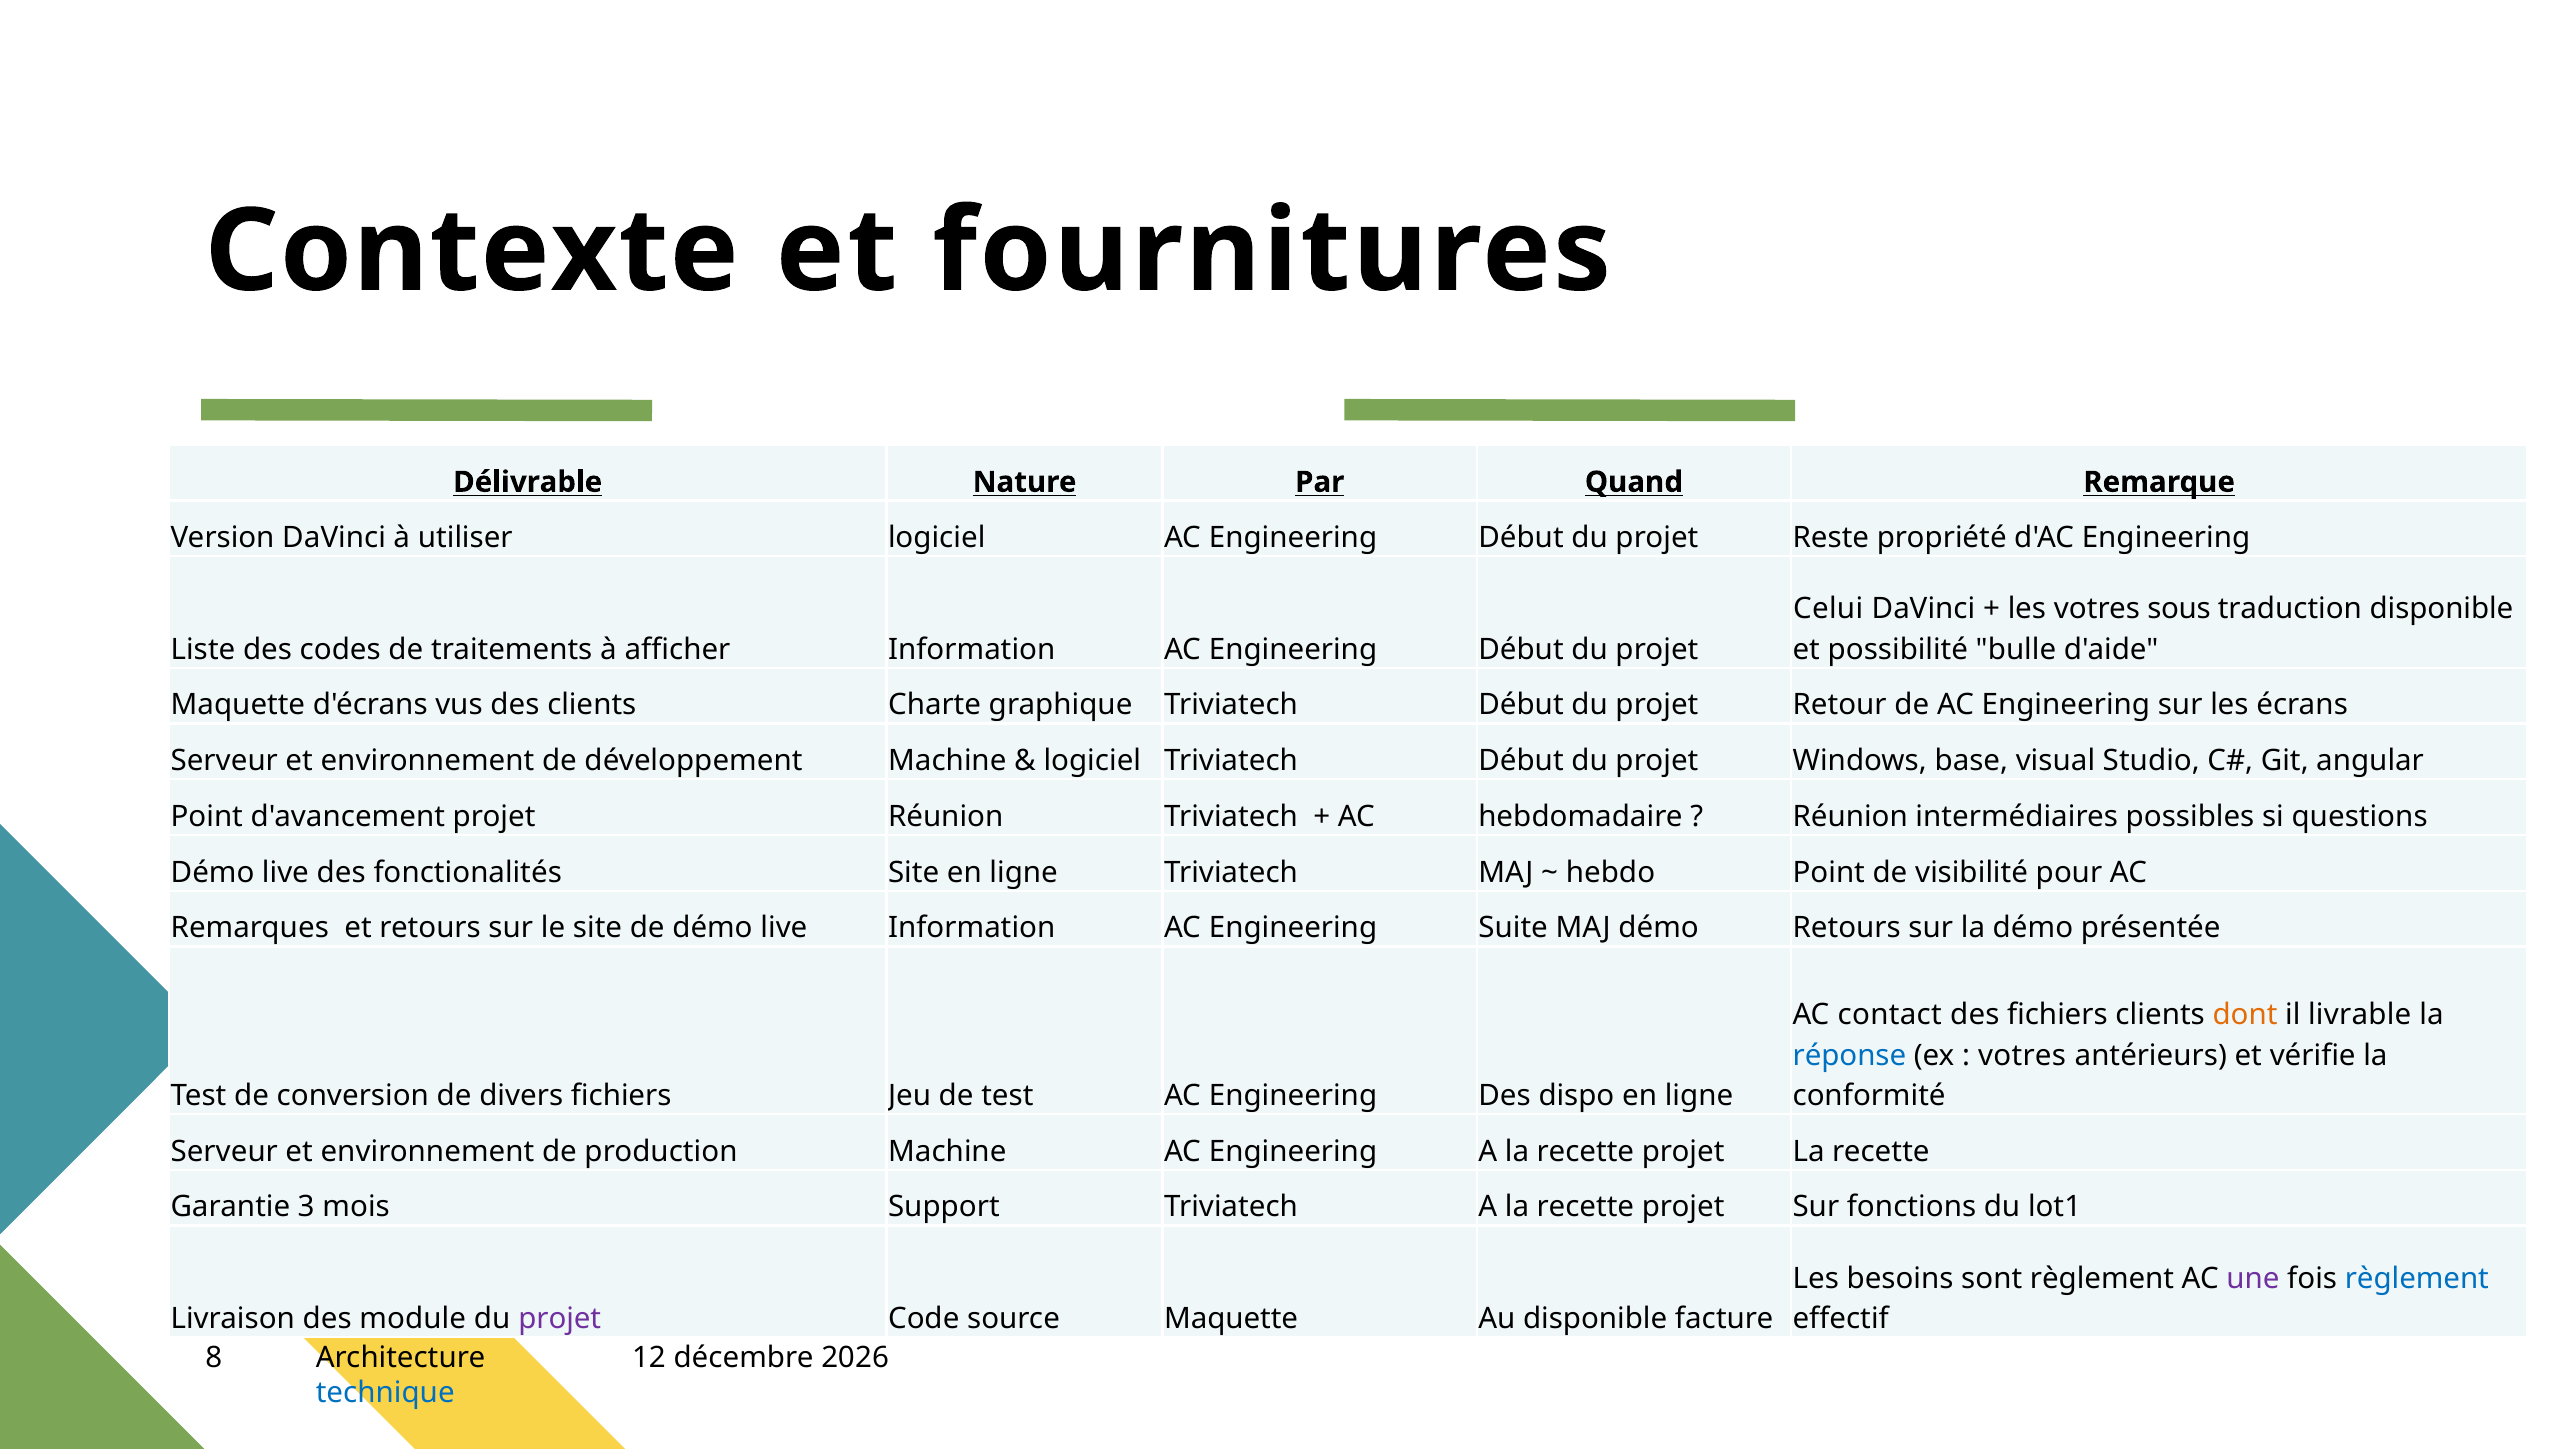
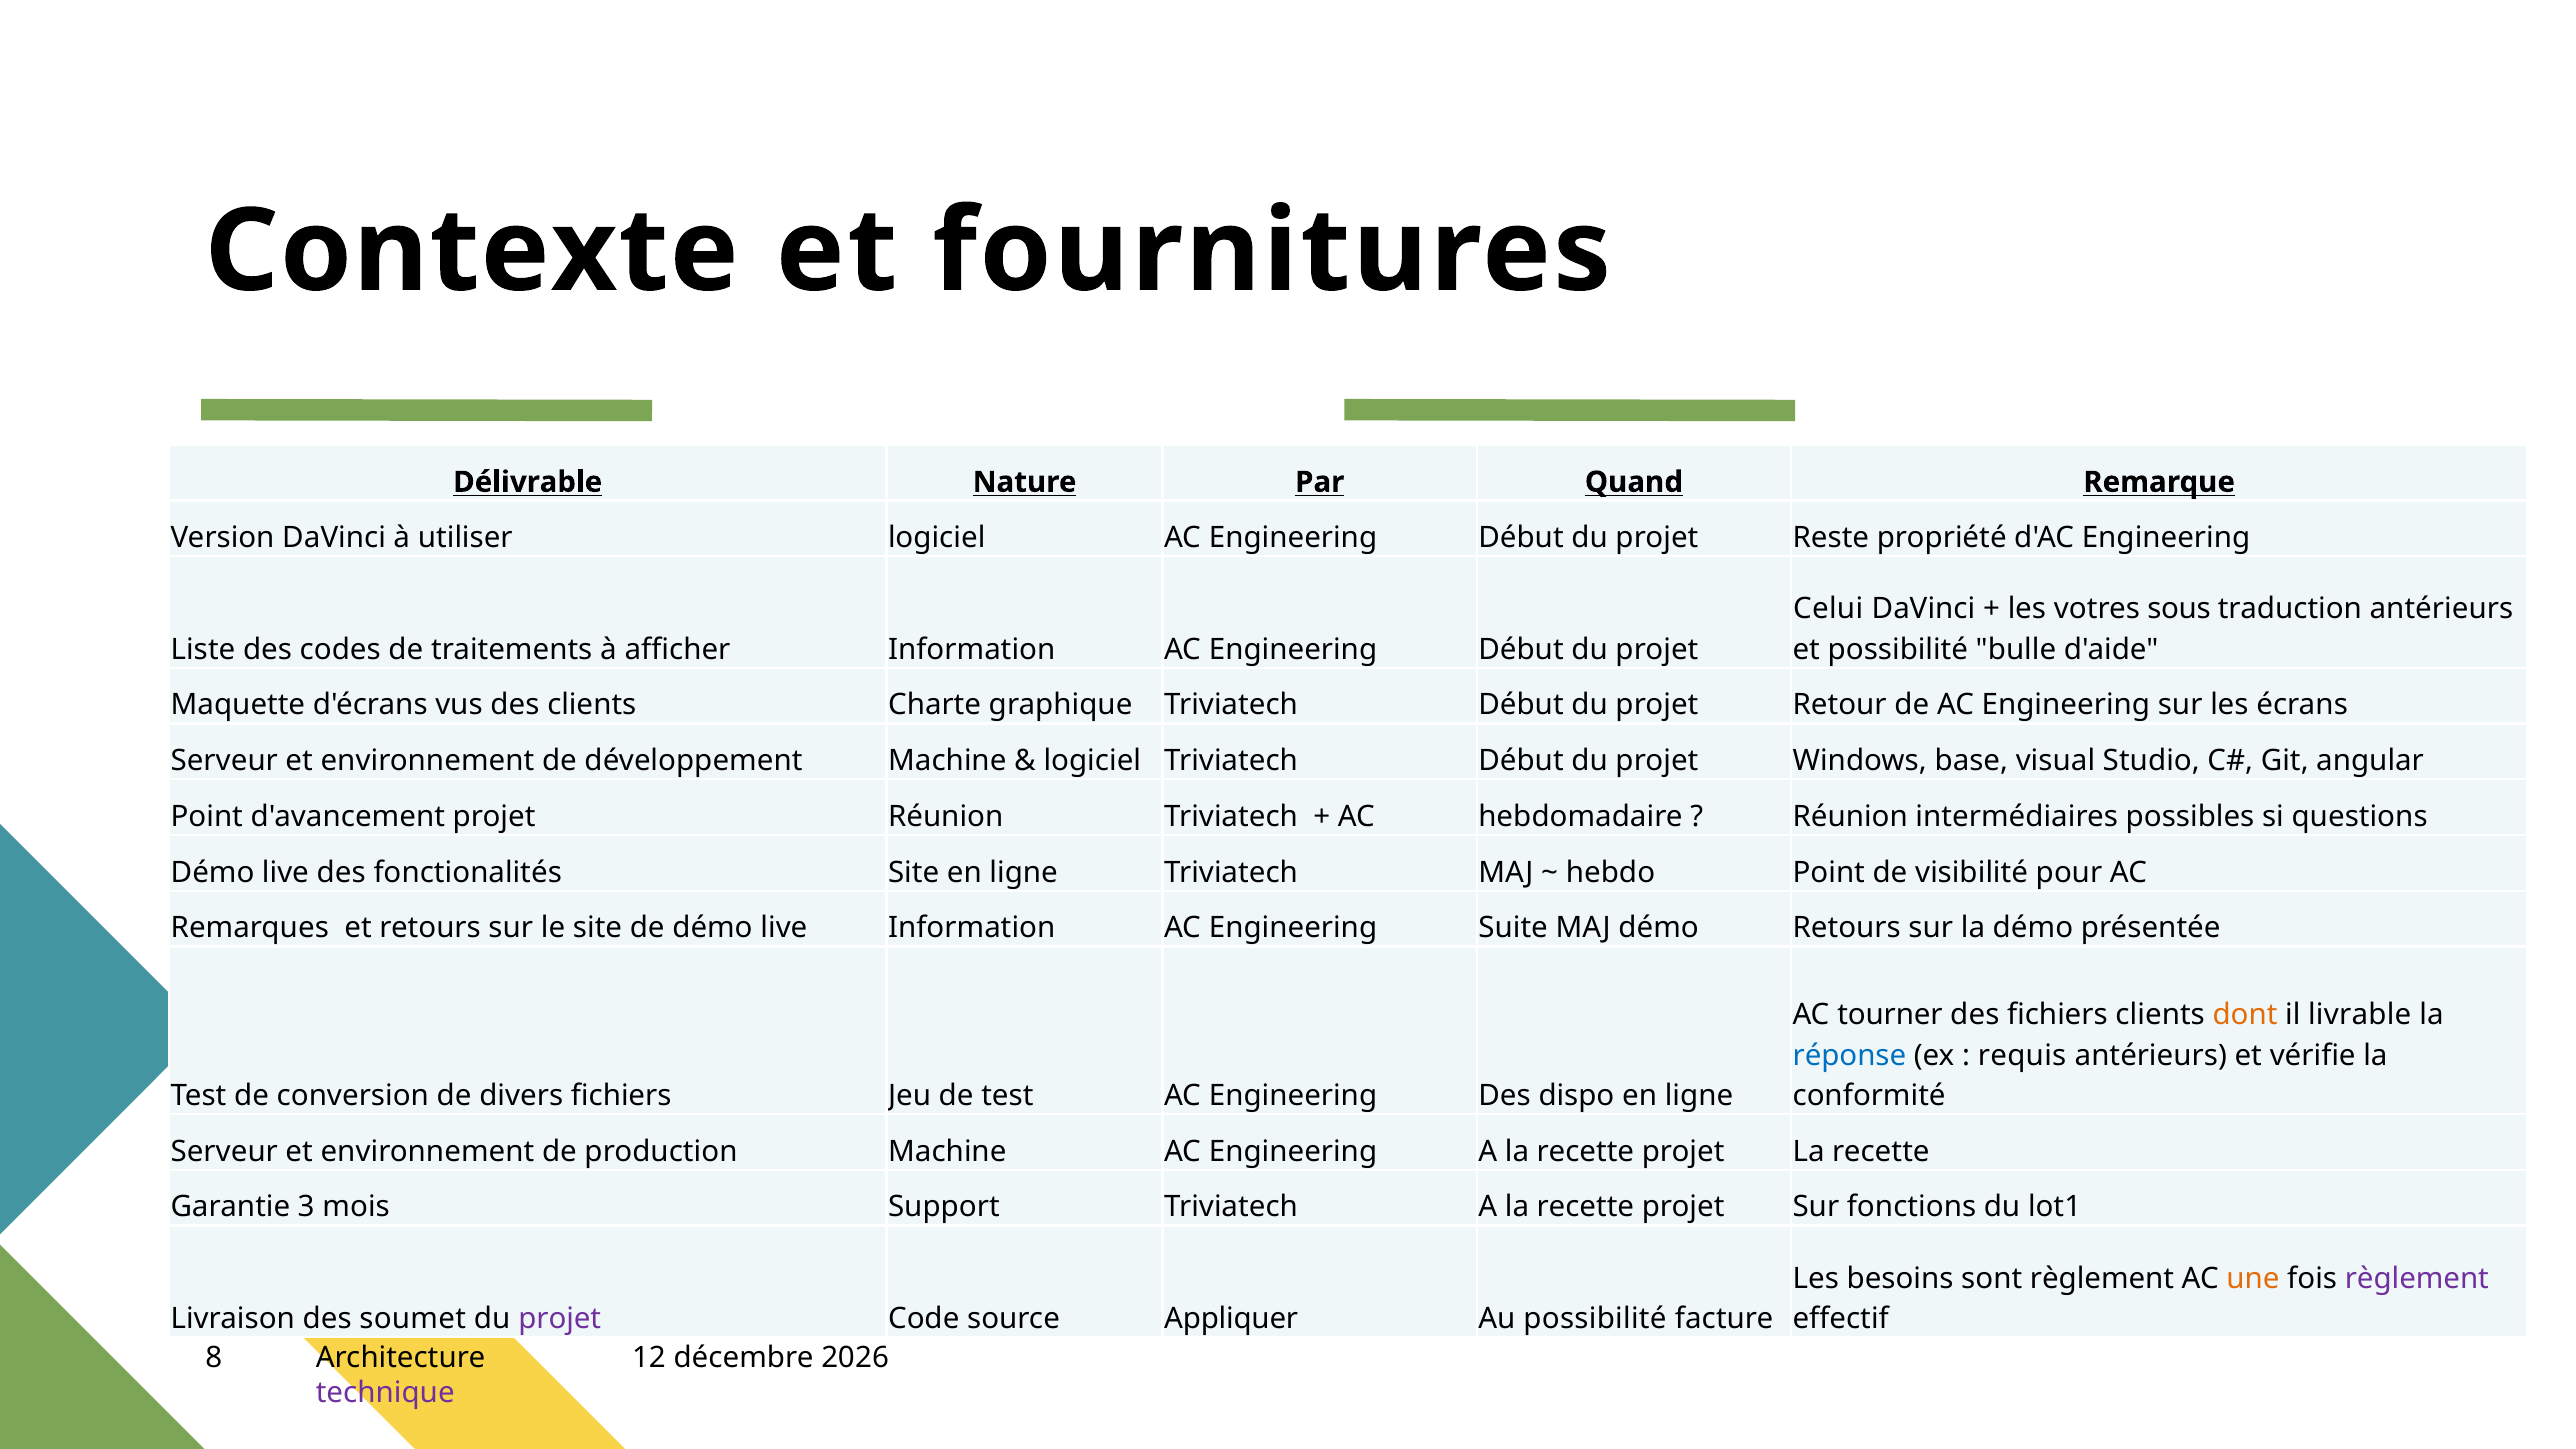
traduction disponible: disponible -> antérieurs
contact: contact -> tourner
votres at (2022, 1055): votres -> requis
une colour: purple -> orange
règlement at (2417, 1278) colour: blue -> purple
module: module -> soumet
source Maquette: Maquette -> Appliquer
Au disponible: disponible -> possibilité
technique colour: blue -> purple
